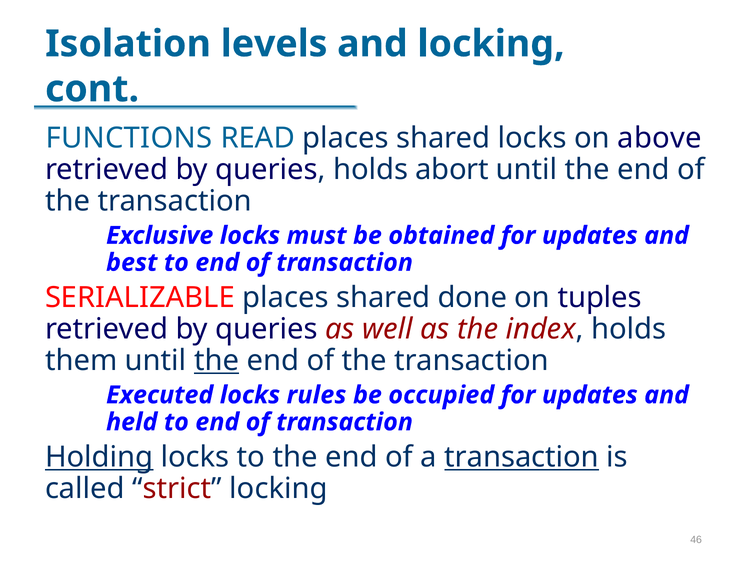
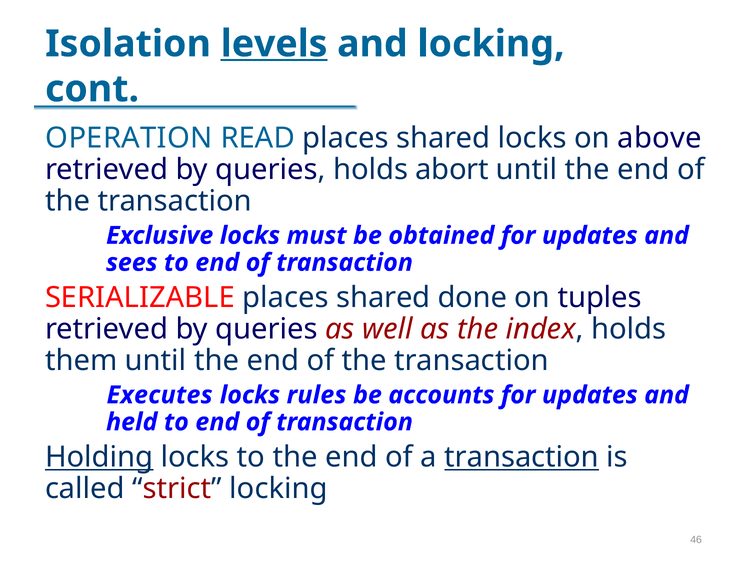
levels underline: none -> present
FUNCTIONS: FUNCTIONS -> OPERATION
best: best -> sees
the at (217, 361) underline: present -> none
Executed: Executed -> Executes
occupied: occupied -> accounts
